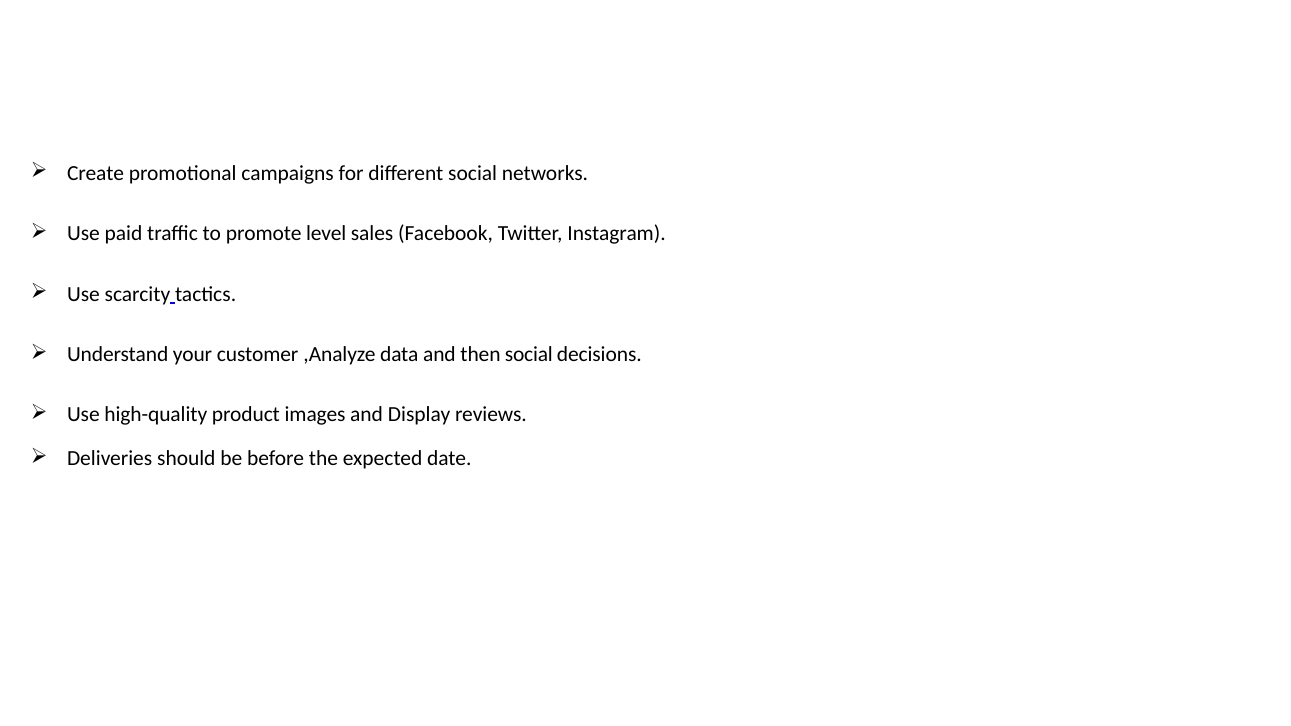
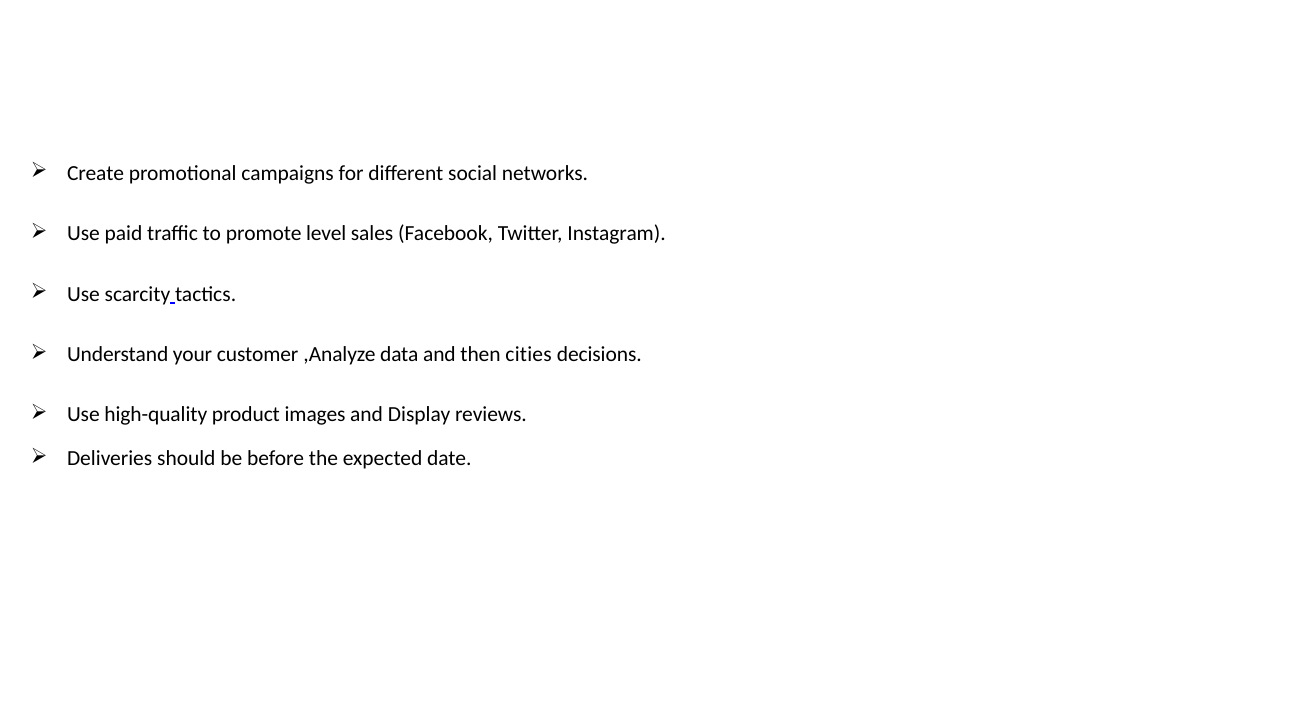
then social: social -> cities
